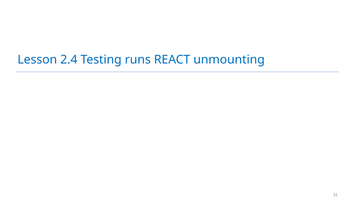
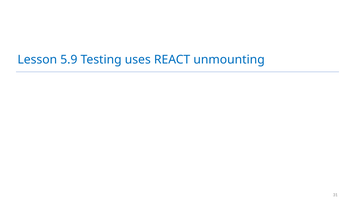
2.4: 2.4 -> 5.9
runs: runs -> uses
